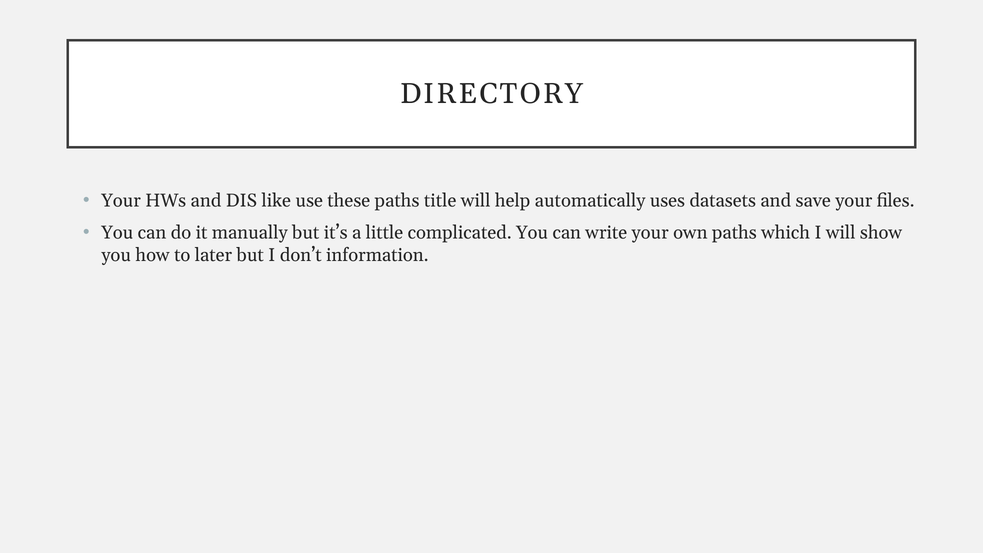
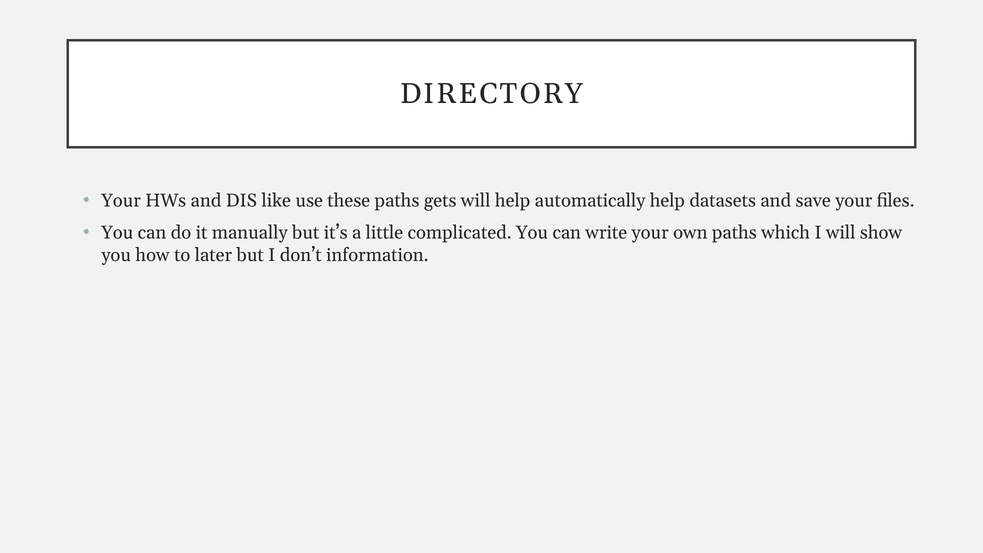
title: title -> gets
automatically uses: uses -> help
